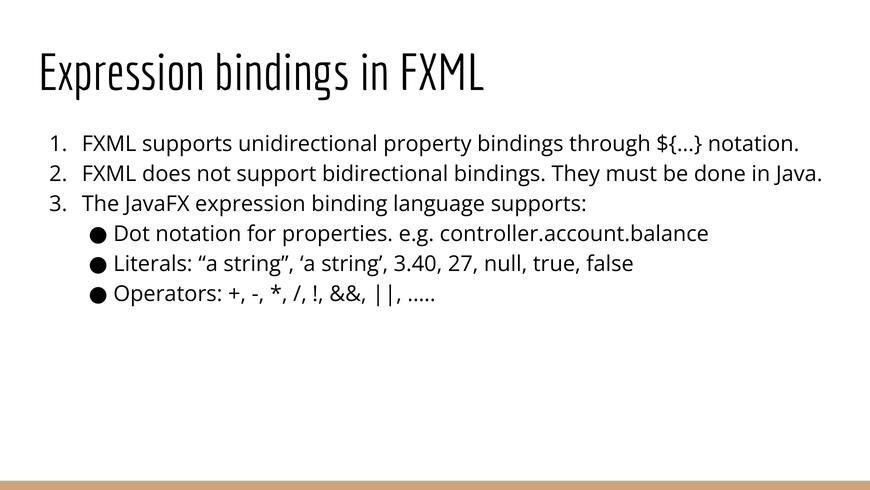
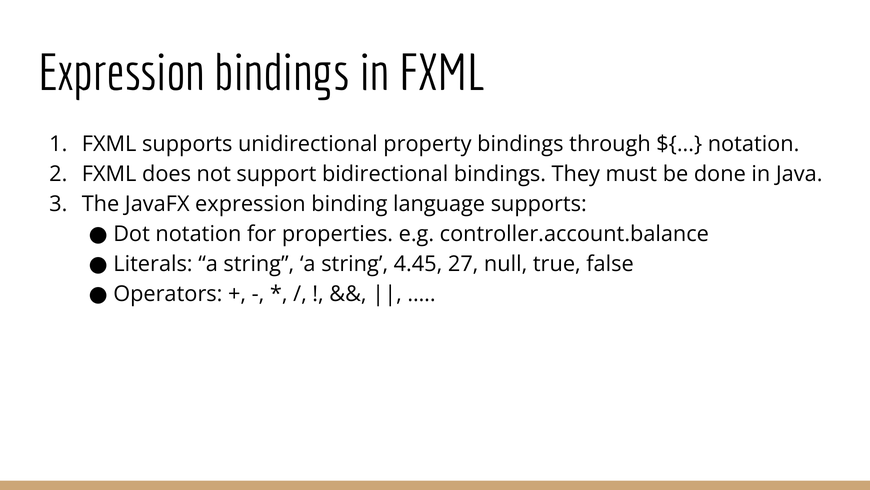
3.40: 3.40 -> 4.45
